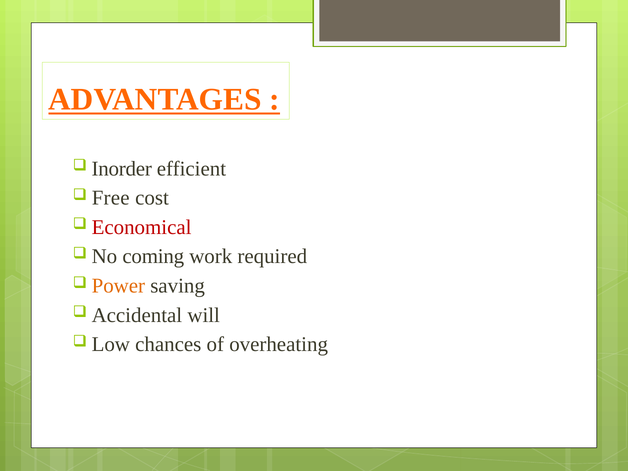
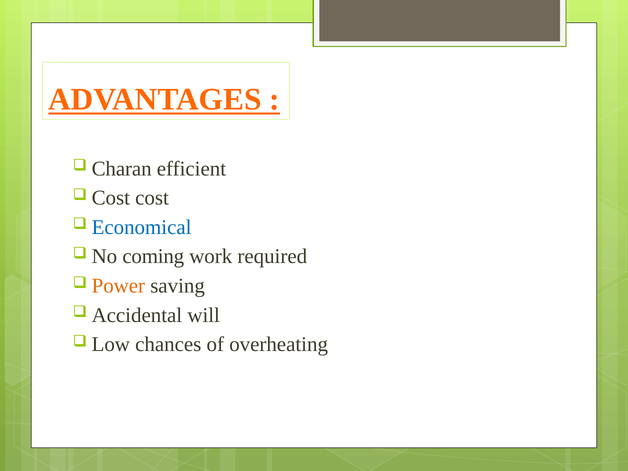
Inorder: Inorder -> Charan
Free at (111, 198): Free -> Cost
Economical colour: red -> blue
